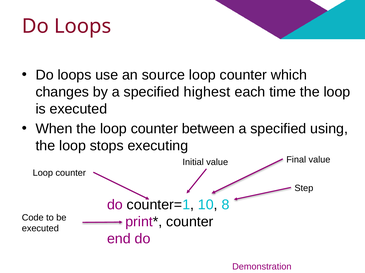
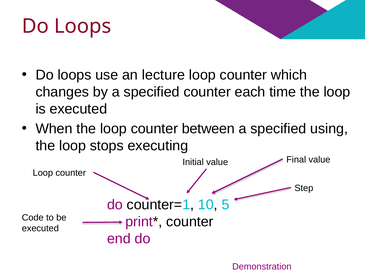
source: source -> lecture
specified highest: highest -> counter
8: 8 -> 5
